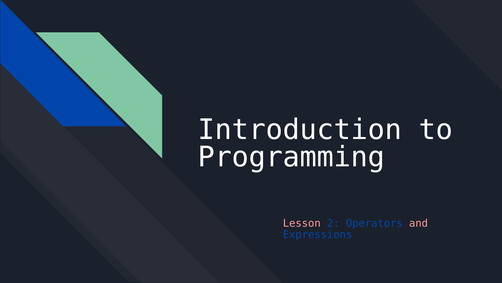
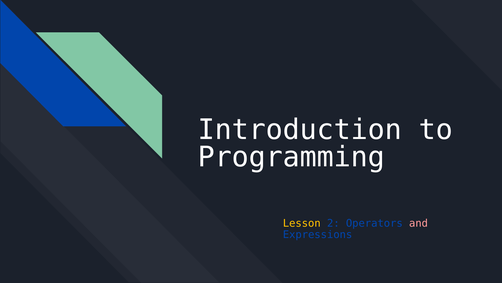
Lesson colour: pink -> yellow
